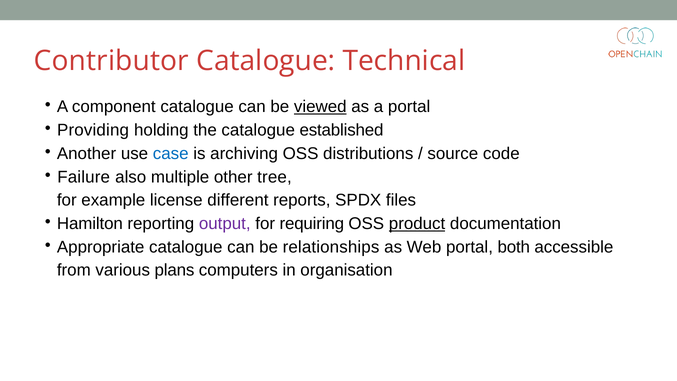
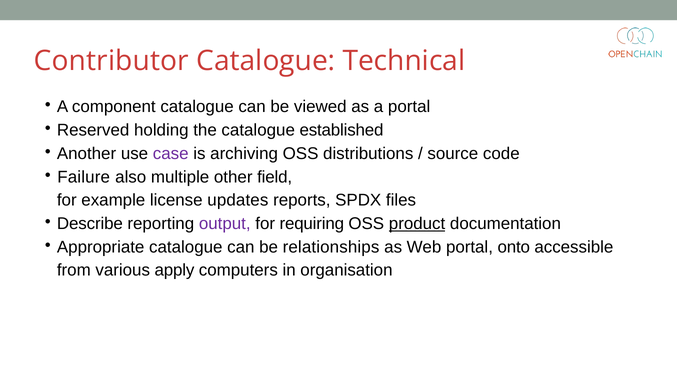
viewed underline: present -> none
Providing: Providing -> Reserved
case colour: blue -> purple
tree: tree -> field
different: different -> updates
Hamilton: Hamilton -> Describe
both: both -> onto
plans: plans -> apply
